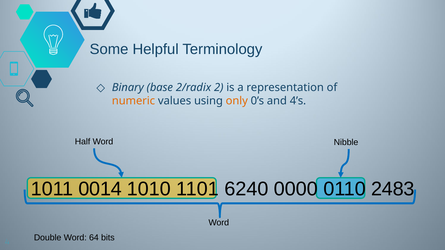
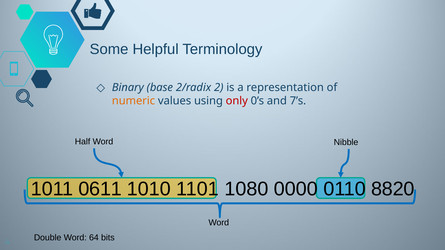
only colour: orange -> red
4’s: 4’s -> 7’s
0014: 0014 -> 0611
6240: 6240 -> 1080
2483: 2483 -> 8820
